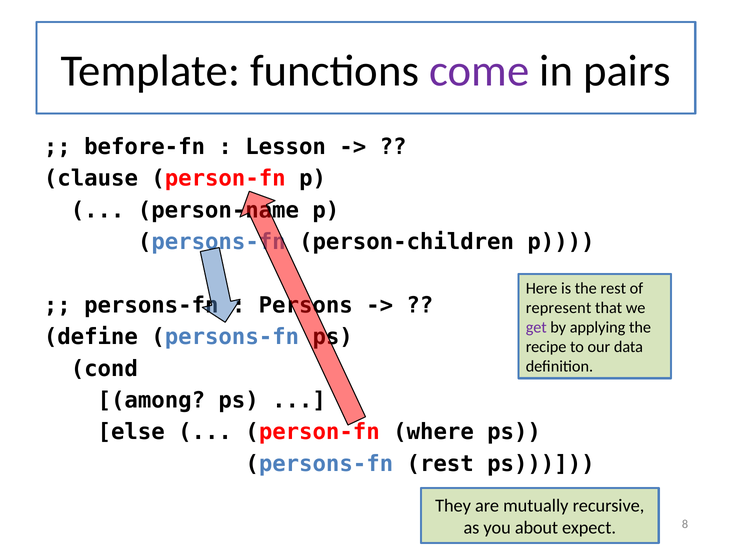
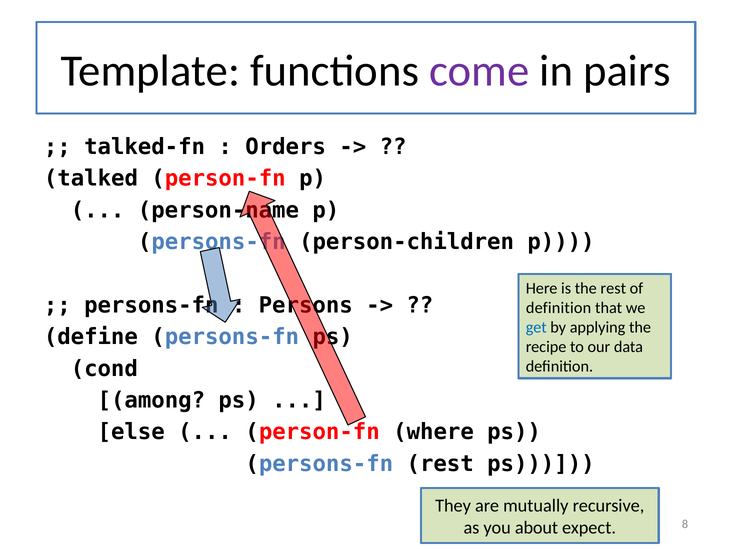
before-fn: before-fn -> talked-fn
Lesson: Lesson -> Orders
clause: clause -> talked
represent at (559, 308): represent -> definition
get colour: purple -> blue
